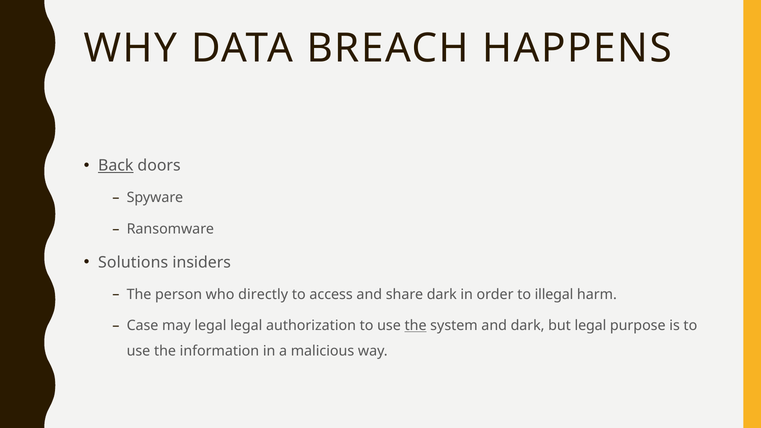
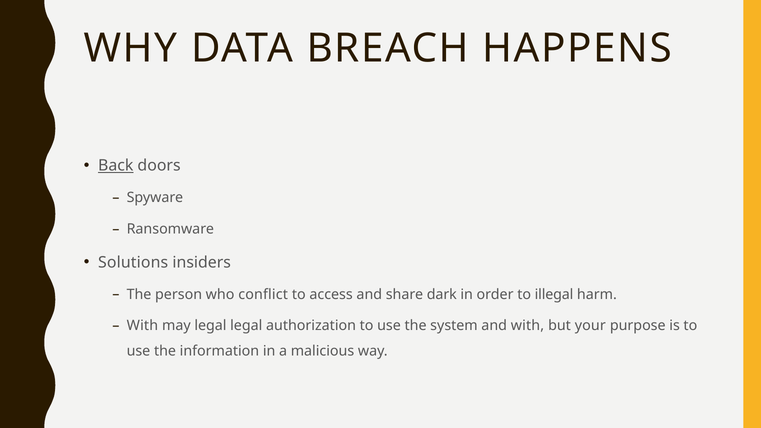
directly: directly -> conflict
Case at (143, 326): Case -> With
the at (416, 326) underline: present -> none
and dark: dark -> with
but legal: legal -> your
